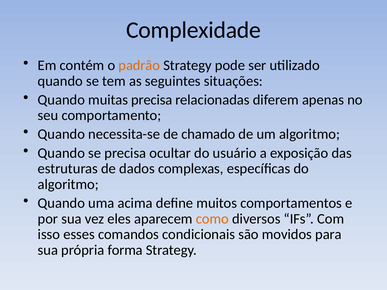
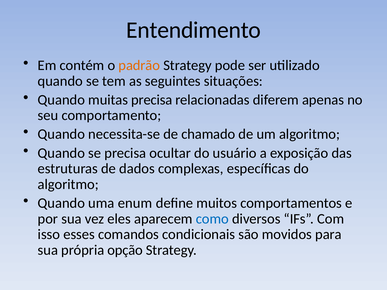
Complexidade: Complexidade -> Entendimento
acima: acima -> enum
como colour: orange -> blue
forma: forma -> opção
